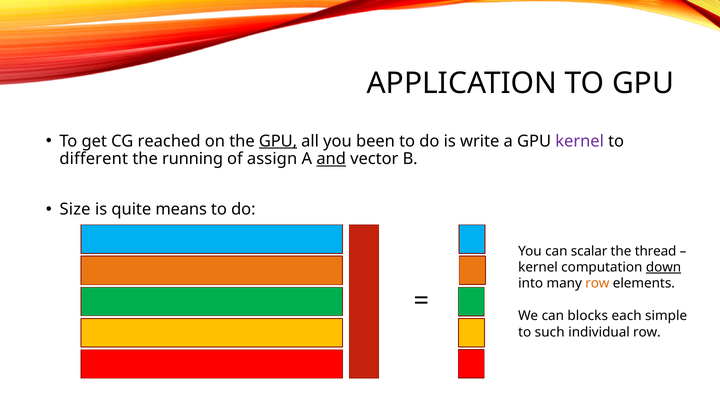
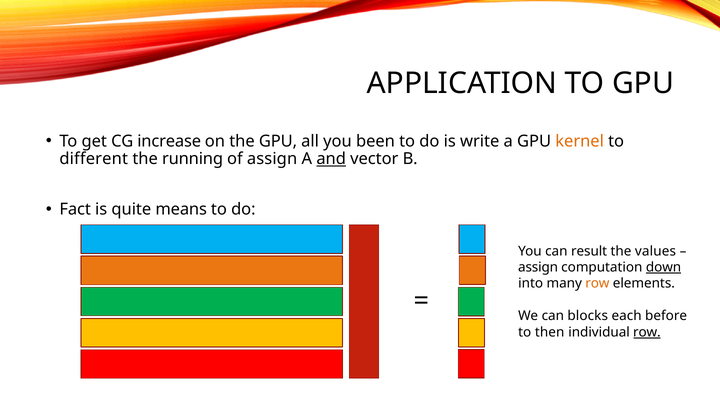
reached: reached -> increase
GPU at (278, 141) underline: present -> none
kernel at (580, 141) colour: purple -> orange
Size: Size -> Fact
scalar: scalar -> result
thread: thread -> values
kernel at (538, 267): kernel -> assign
simple: simple -> before
such: such -> then
row at (647, 332) underline: none -> present
